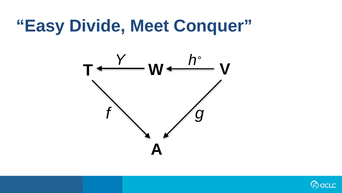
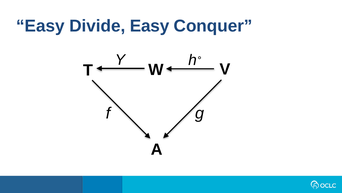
Divide Meet: Meet -> Easy
